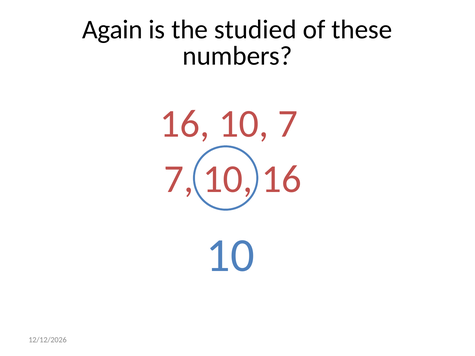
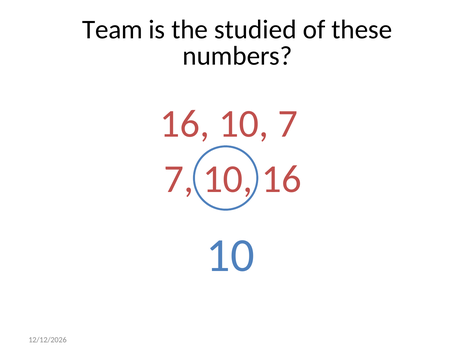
Again: Again -> Team
